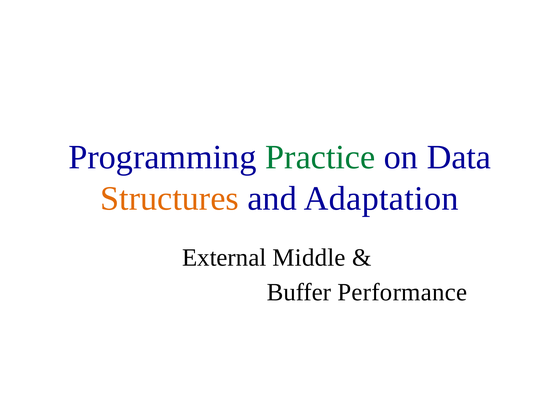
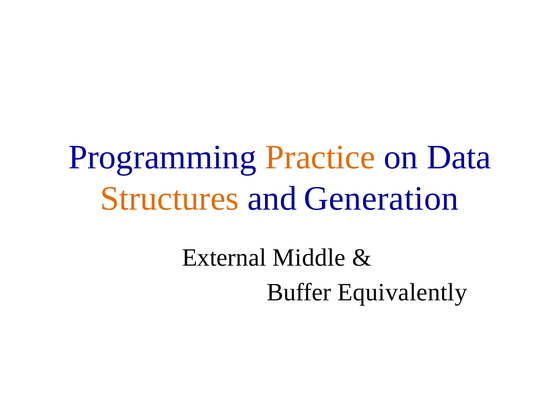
Practice colour: green -> orange
Adaptation: Adaptation -> Generation
Performance: Performance -> Equivalently
